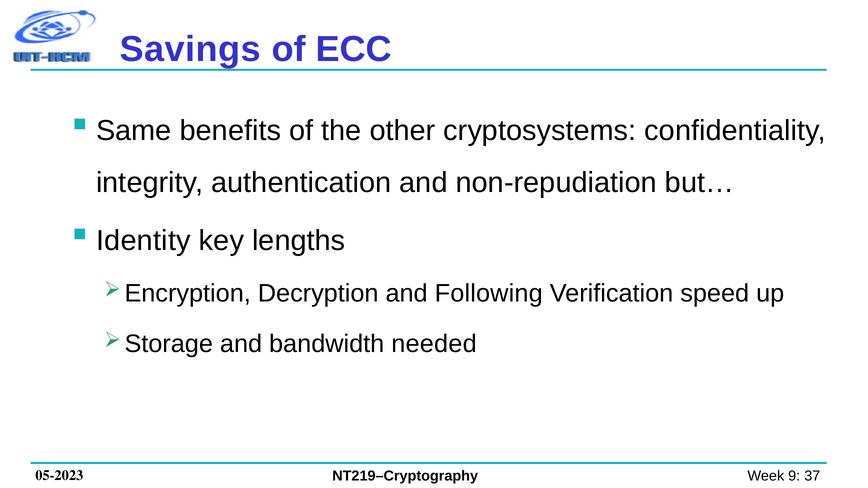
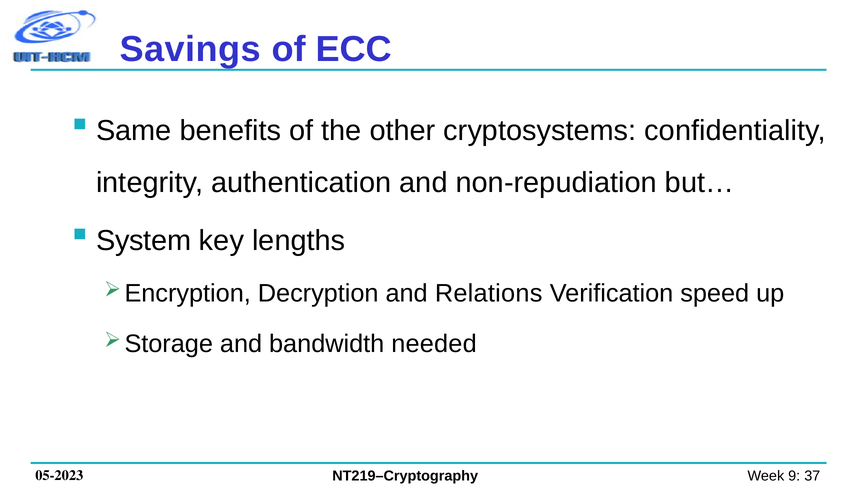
Identity: Identity -> System
Following: Following -> Relations
